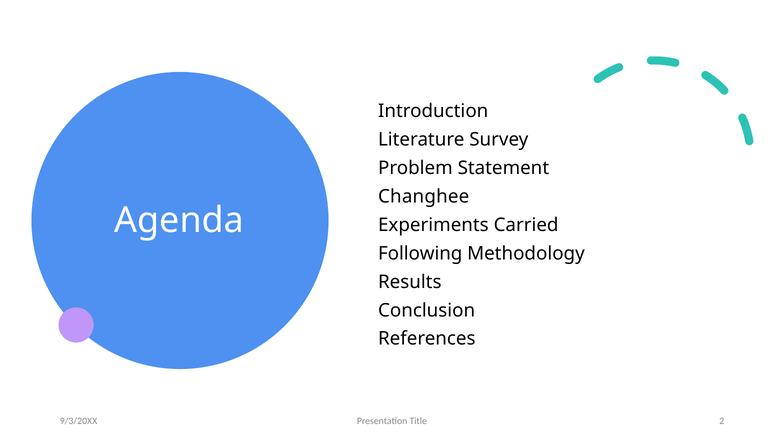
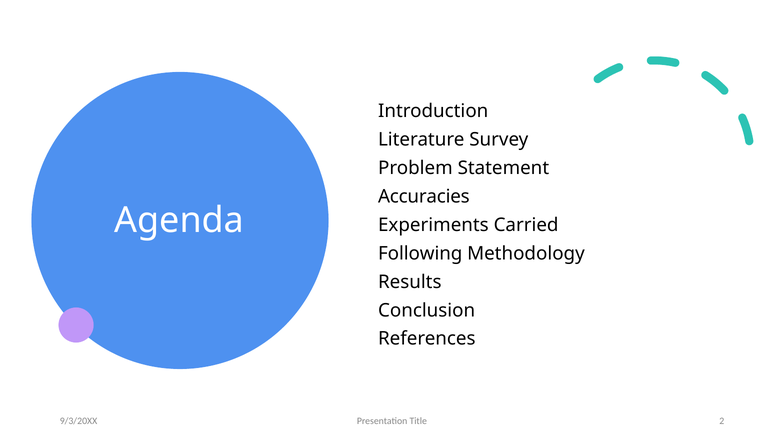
Changhee: Changhee -> Accuracies
